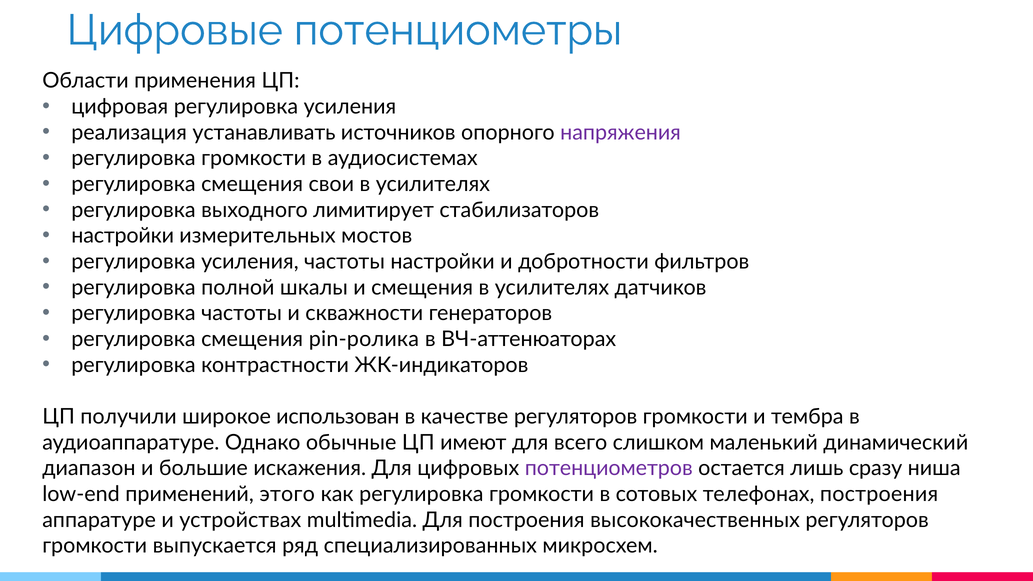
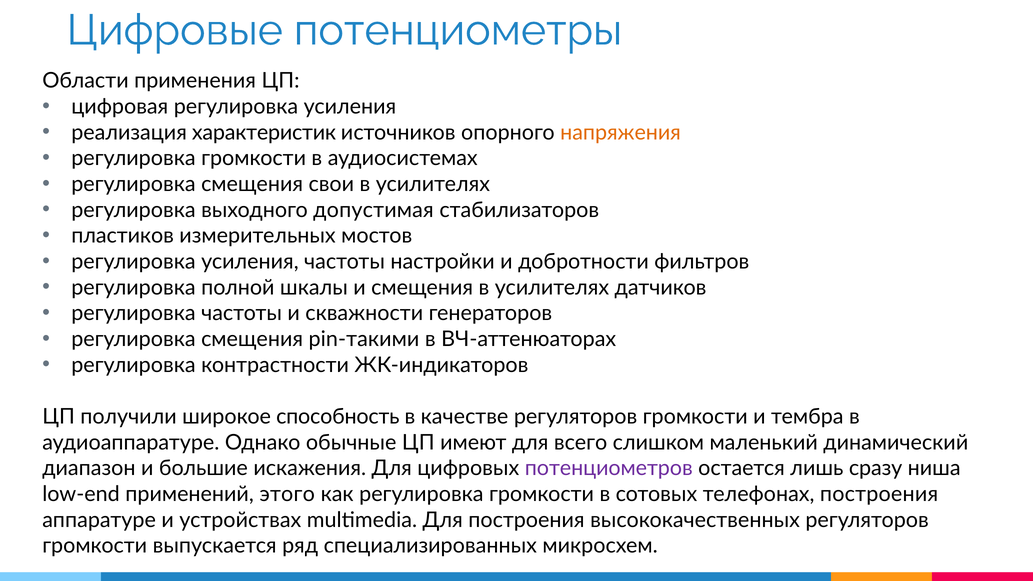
устанавливать: устанавливать -> характеристик
напряжения colour: purple -> orange
лимитирует: лимитирует -> допустимая
настройки at (123, 236): настройки -> пластиков
pin-ролика: pin-ролика -> pin-такими
использован: использован -> способность
